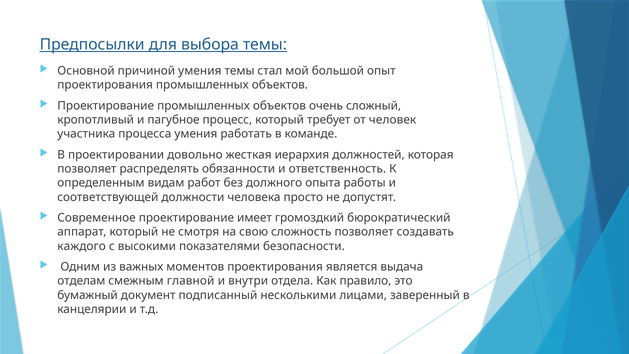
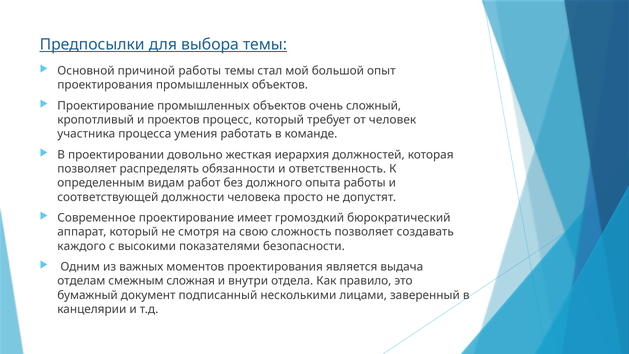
причиной умения: умения -> работы
пагубное: пагубное -> проектов
главной: главной -> сложная
